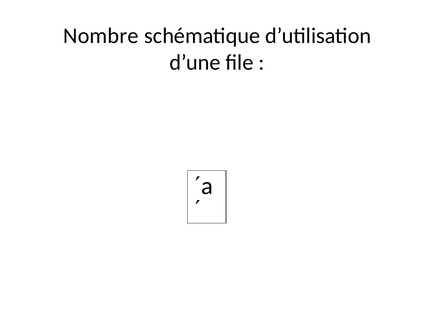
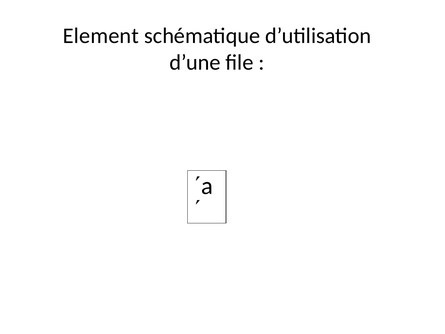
Nombre: Nombre -> Element
